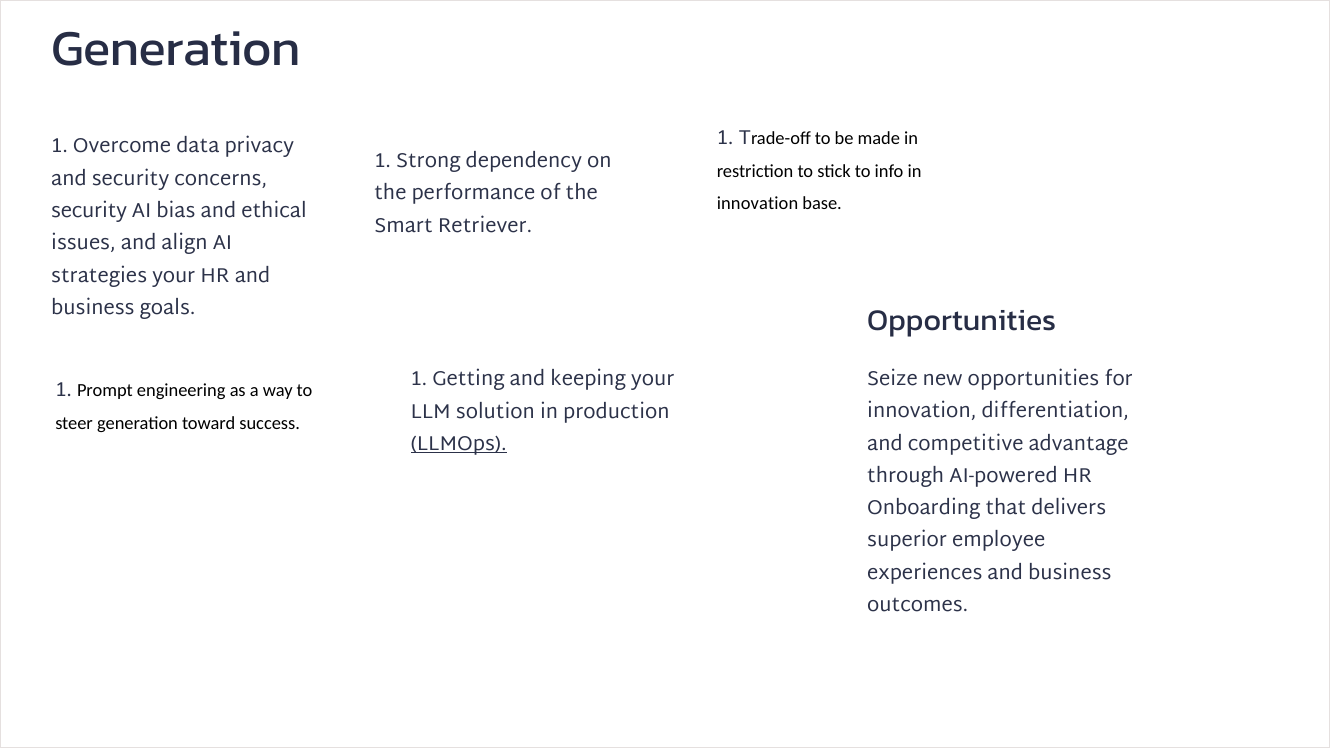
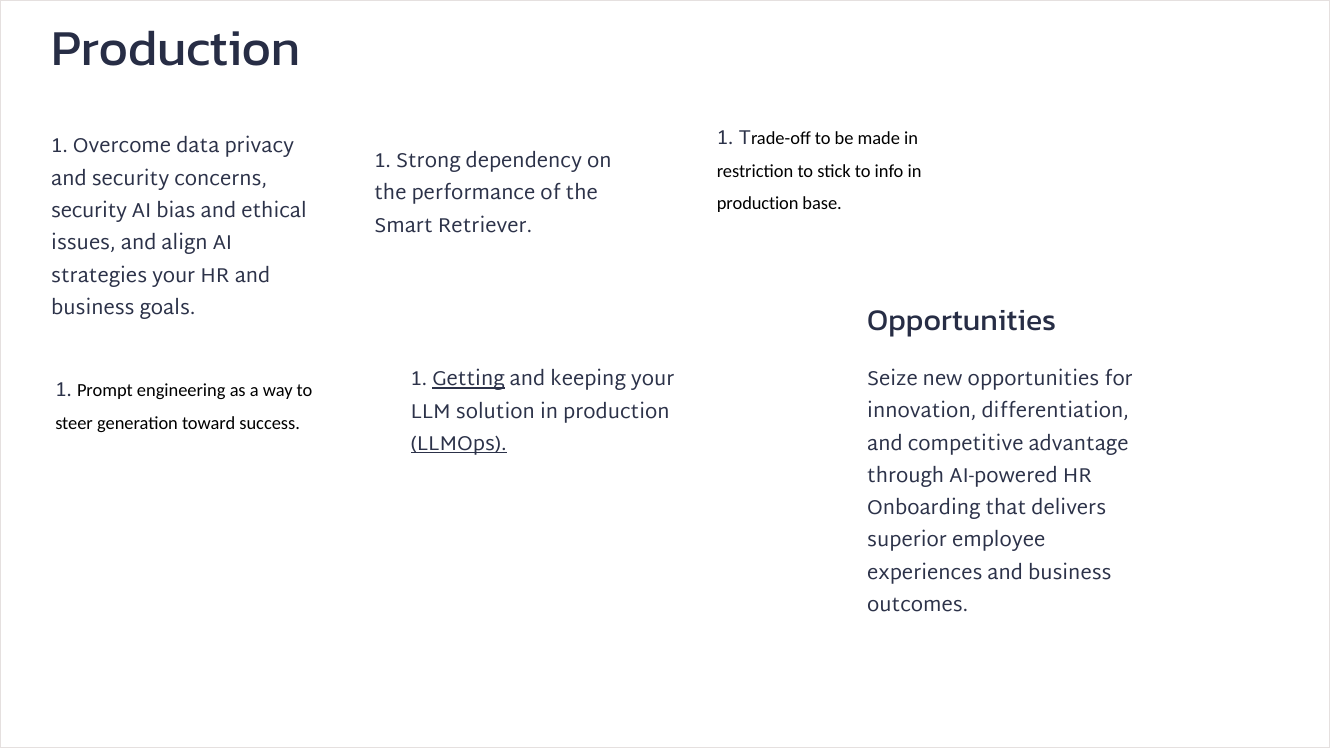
Generation at (176, 49): Generation -> Production
innovation at (757, 204): innovation -> production
Getting underline: none -> present
